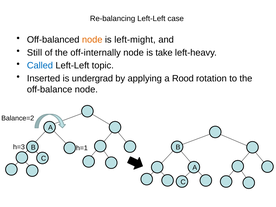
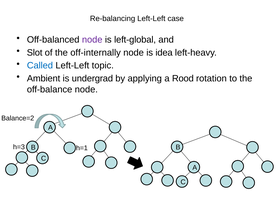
node at (92, 40) colour: orange -> purple
left-might: left-might -> left-global
Still: Still -> Slot
take: take -> idea
Inserted: Inserted -> Ambient
